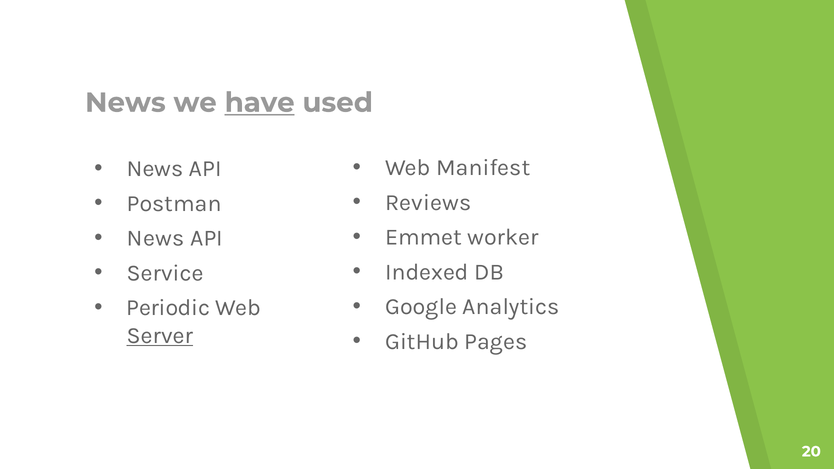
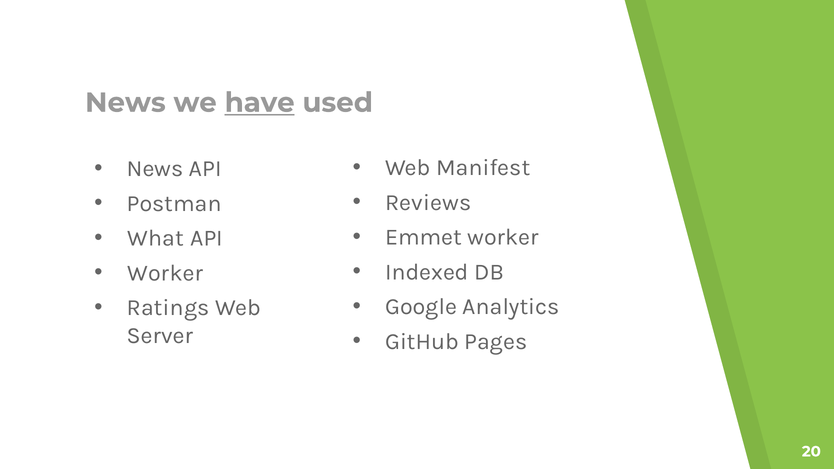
News at (156, 238): News -> What
Service at (165, 273): Service -> Worker
Periodic: Periodic -> Ratings
Server underline: present -> none
